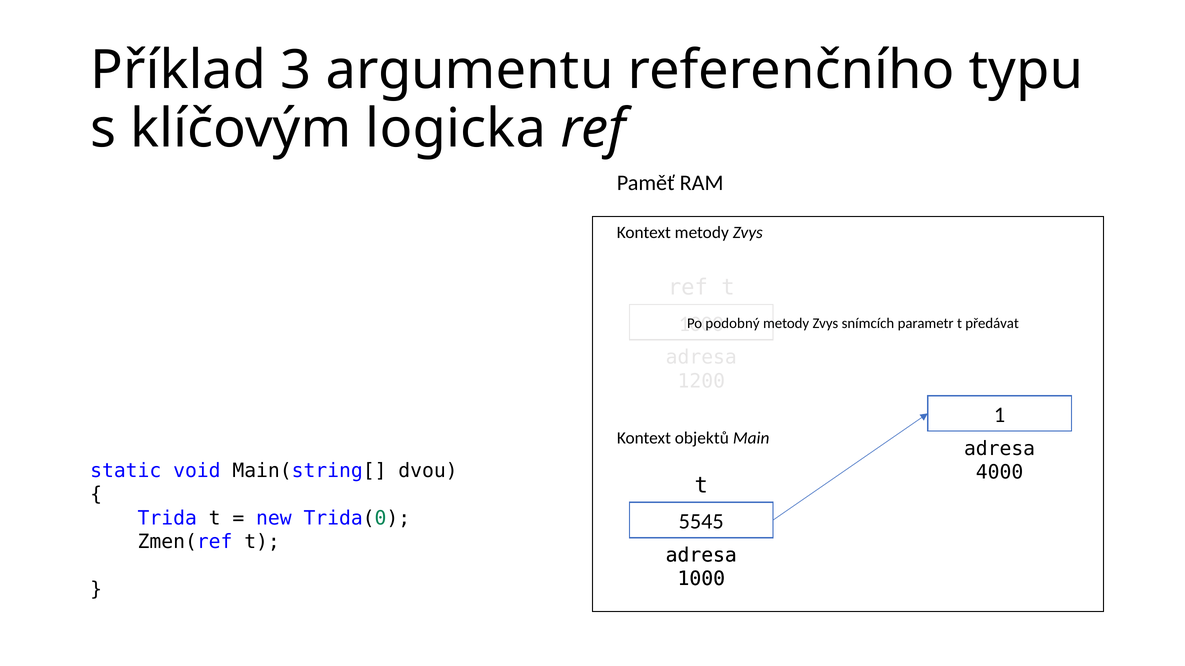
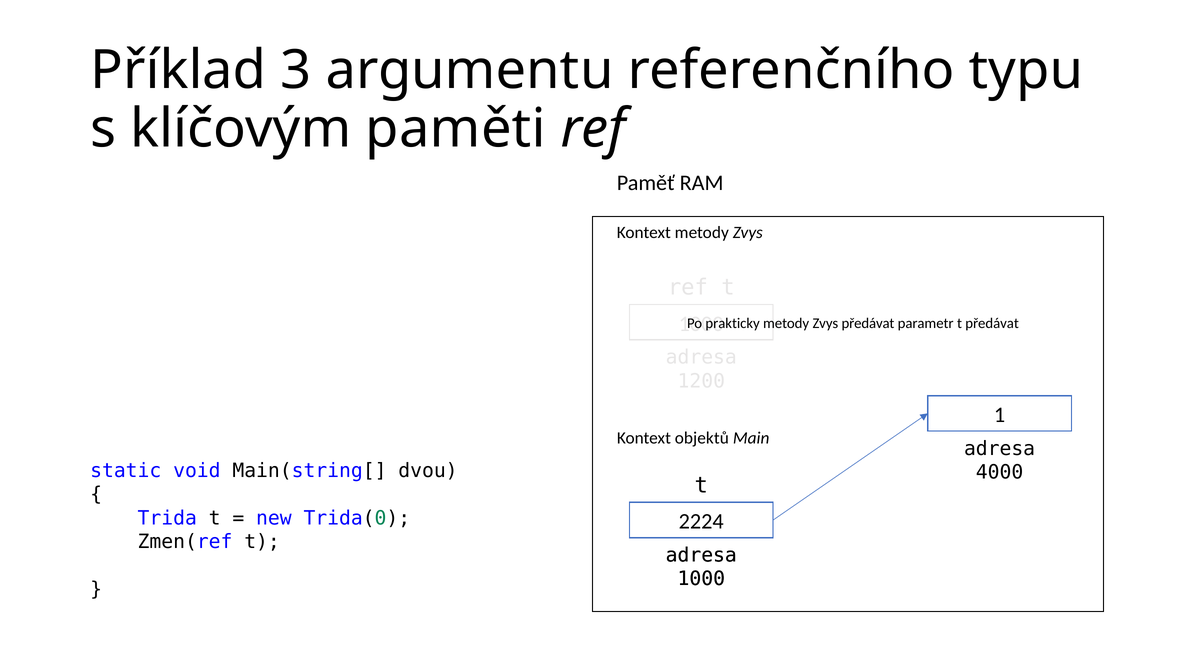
logicka: logicka -> paměti
podobný: podobný -> prakticky
Zvys snímcích: snímcích -> předávat
5545: 5545 -> 2224
